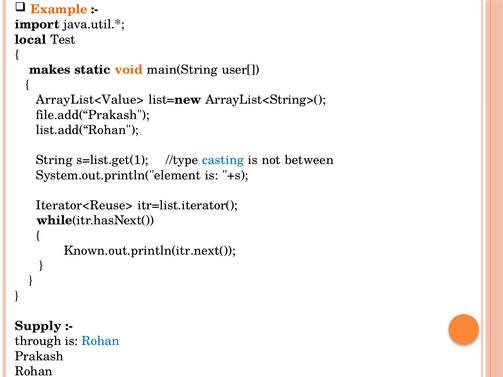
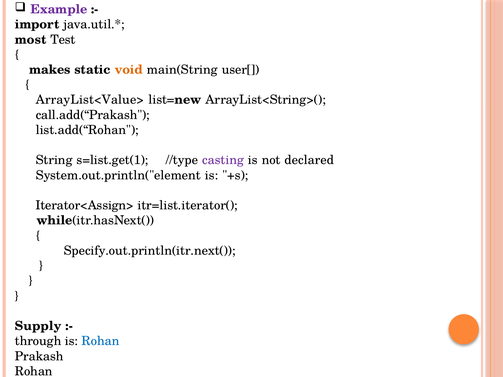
Example colour: orange -> purple
local: local -> most
file.add(“Prakash: file.add(“Prakash -> call.add(“Prakash
casting colour: blue -> purple
between: between -> declared
Iterator<Reuse>: Iterator<Reuse> -> Iterator<Assign>
Known.out.println(itr.next(: Known.out.println(itr.next( -> Specify.out.println(itr.next(
